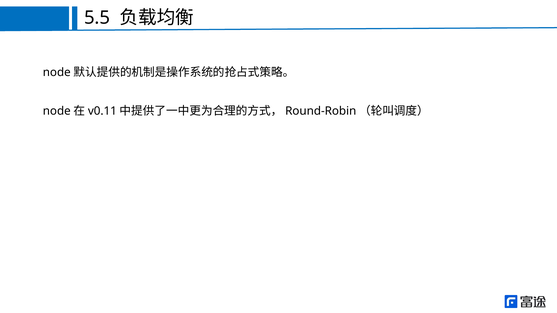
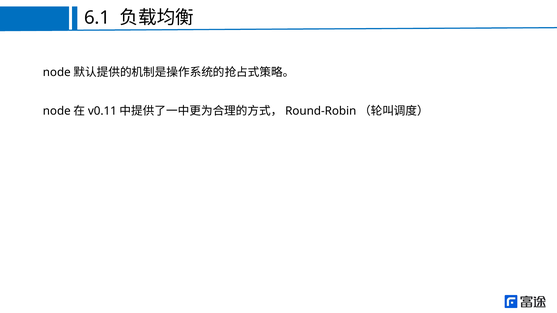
5.5: 5.5 -> 6.1
